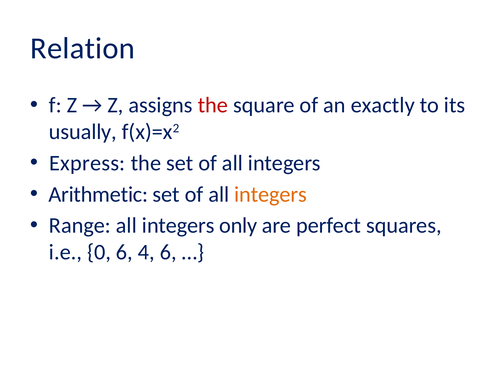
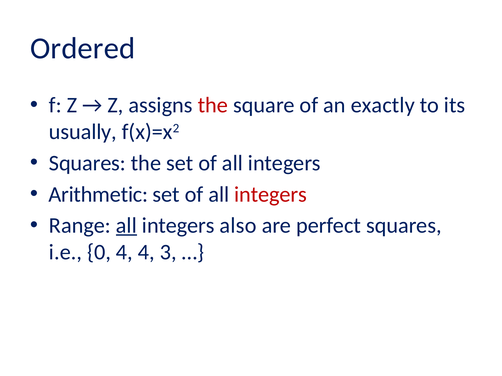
Relation: Relation -> Ordered
Express at (87, 163): Express -> Squares
integers at (271, 195) colour: orange -> red
all at (126, 226) underline: none -> present
only: only -> also
0 6: 6 -> 4
4 6: 6 -> 3
